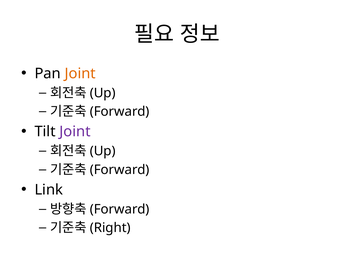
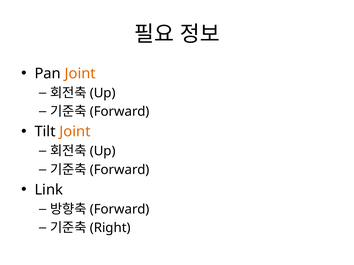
Joint at (75, 132) colour: purple -> orange
